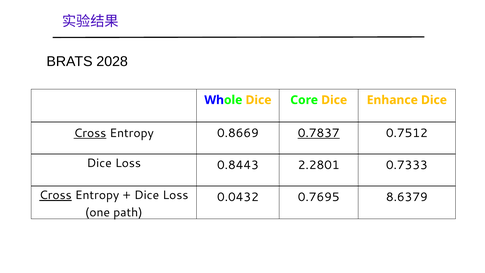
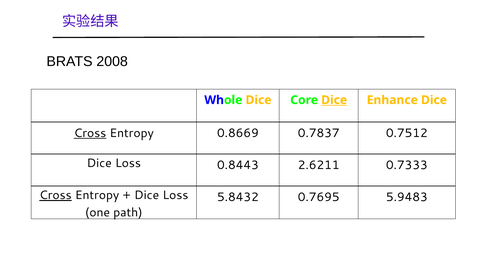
2028: 2028 -> 2008
Dice at (334, 100) underline: none -> present
0.7837 underline: present -> none
2.2801: 2.2801 -> 2.6211
0.0432: 0.0432 -> 5.8432
8.6379: 8.6379 -> 5.9483
